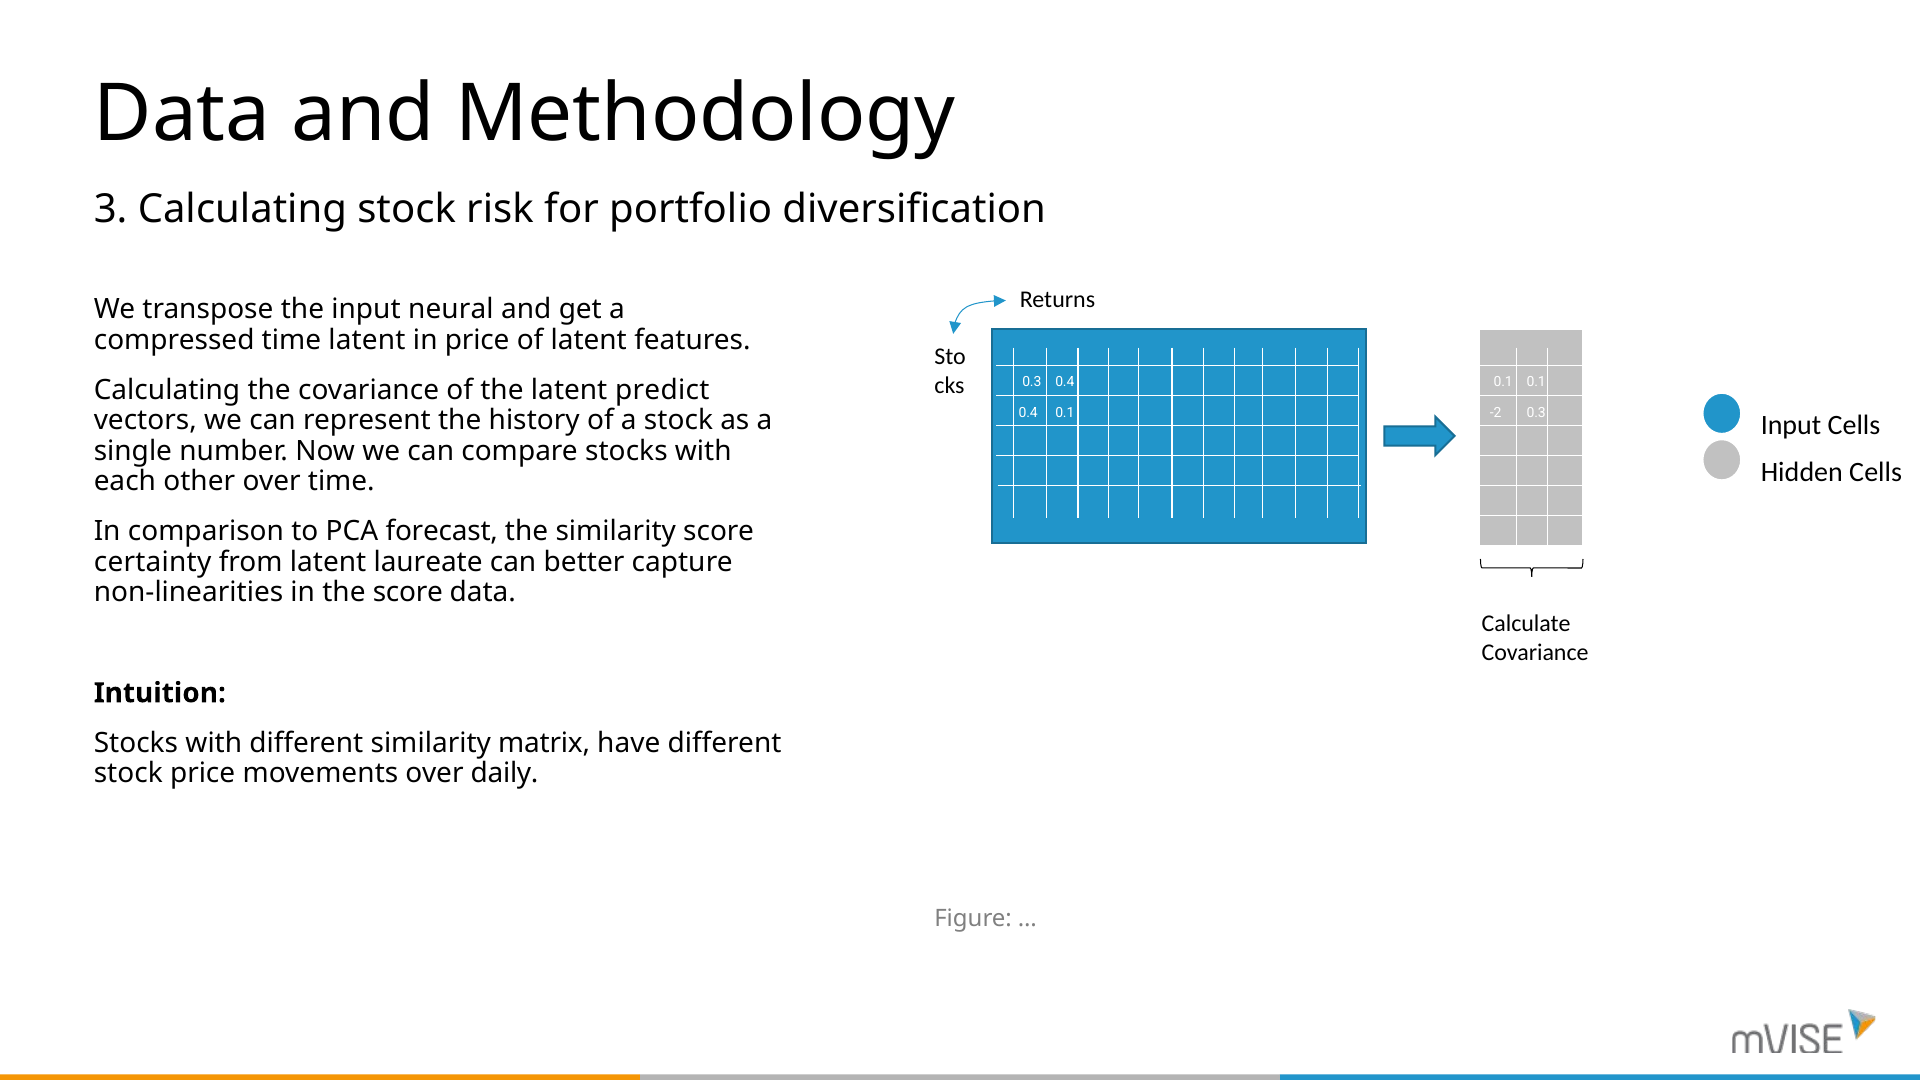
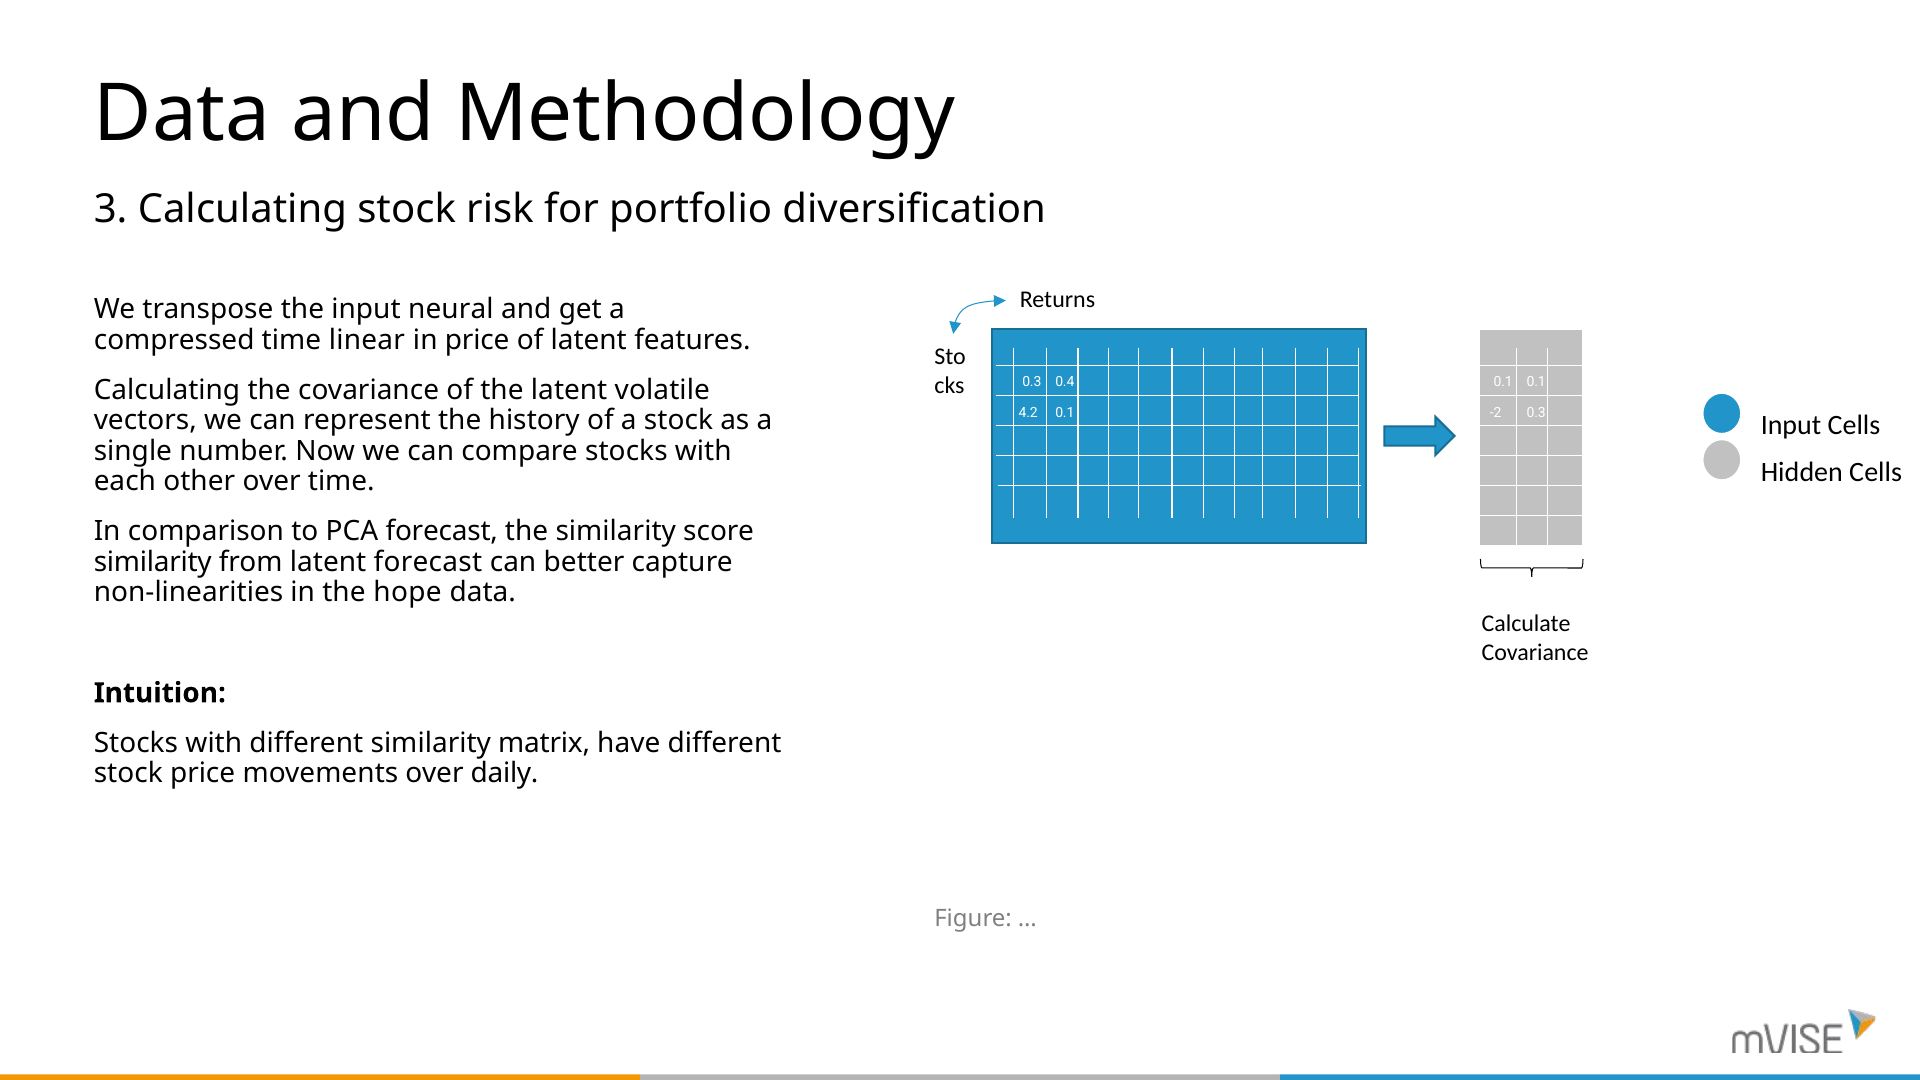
time latent: latent -> linear
predict: predict -> volatile
0.4 at (1028, 412): 0.4 -> 4.2
certainty at (153, 562): certainty -> similarity
latent laureate: laureate -> forecast
the score: score -> hope
